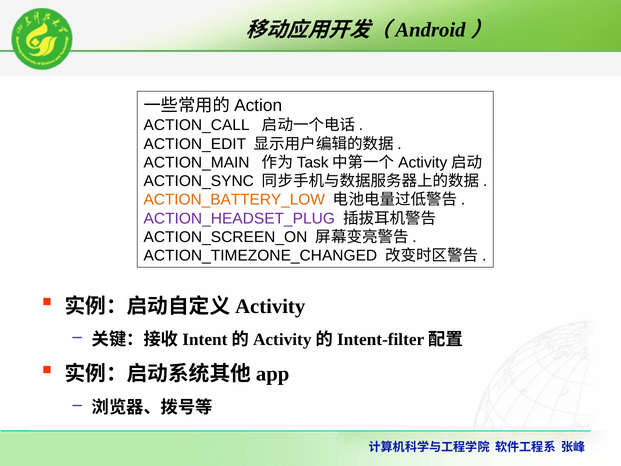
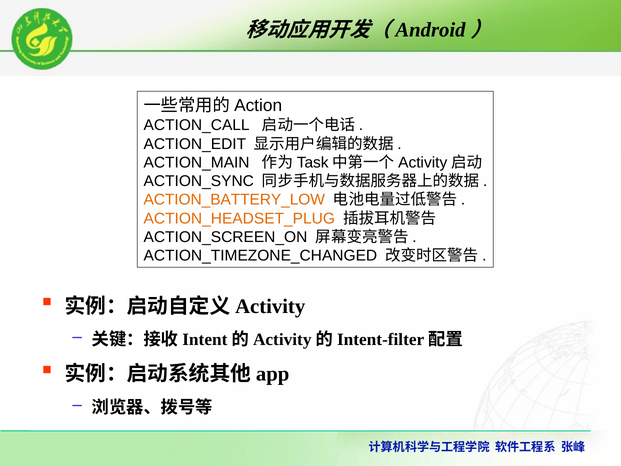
ACTION_HEADSET_PLUG colour: purple -> orange
